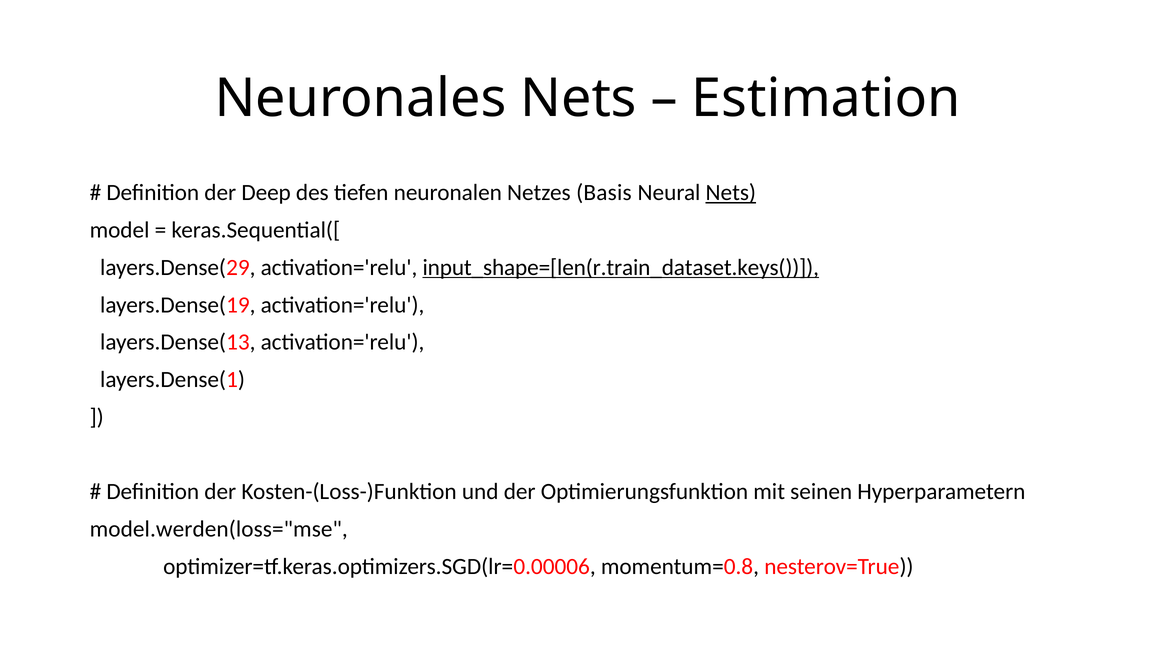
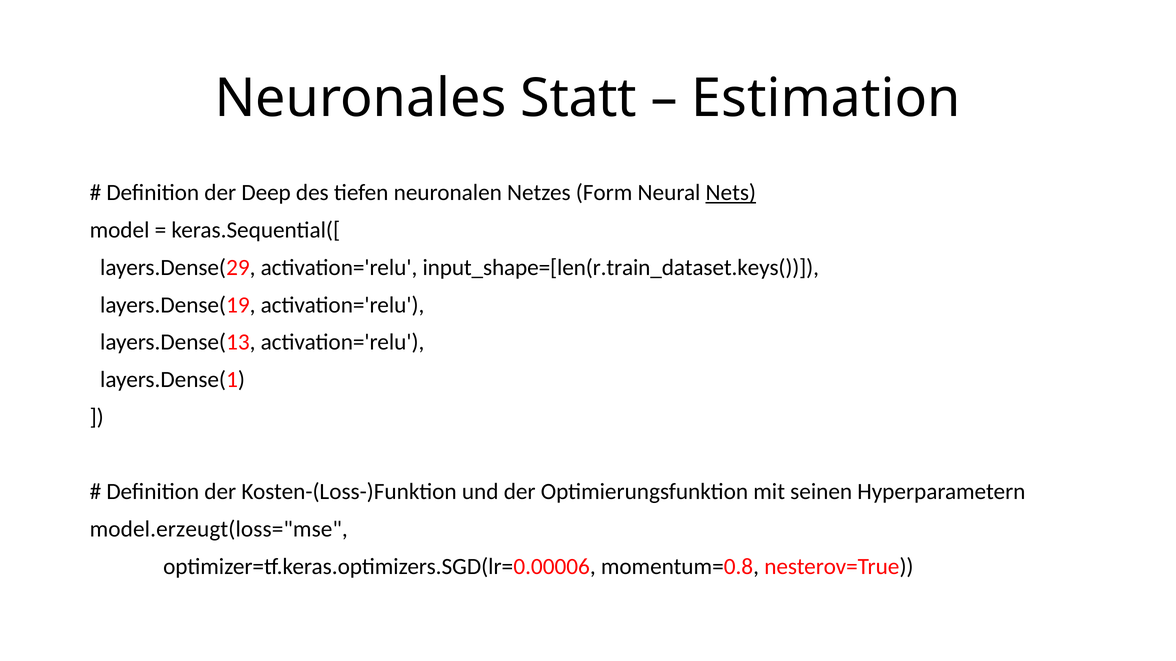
Neuronales Nets: Nets -> Statt
Basis: Basis -> Form
input_shape=[len(r.train_dataset.keys( underline: present -> none
model.werden(loss="mse: model.werden(loss="mse -> model.erzeugt(loss="mse
